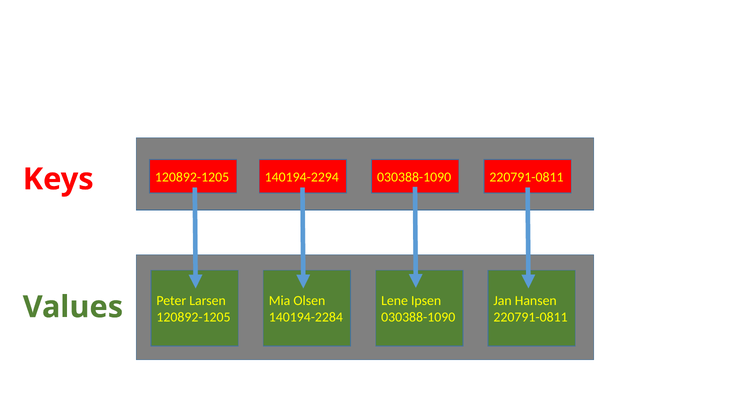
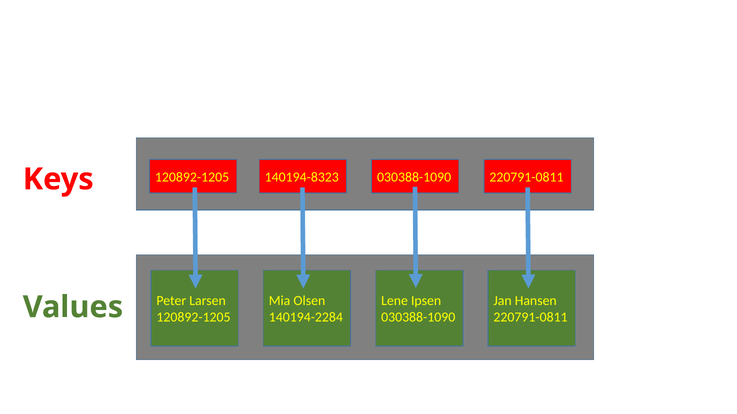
140194-2294: 140194-2294 -> 140194-8323
